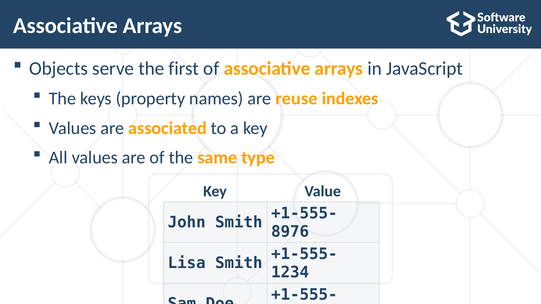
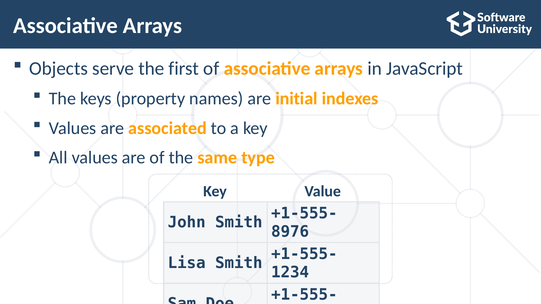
reuse: reuse -> initial
